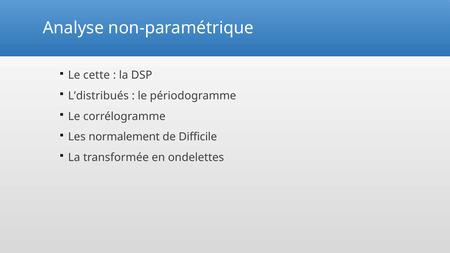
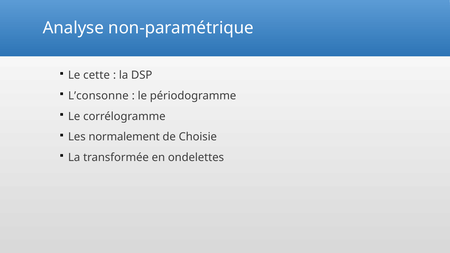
L’distribués: L’distribués -> L’consonne
Difficile: Difficile -> Choisie
